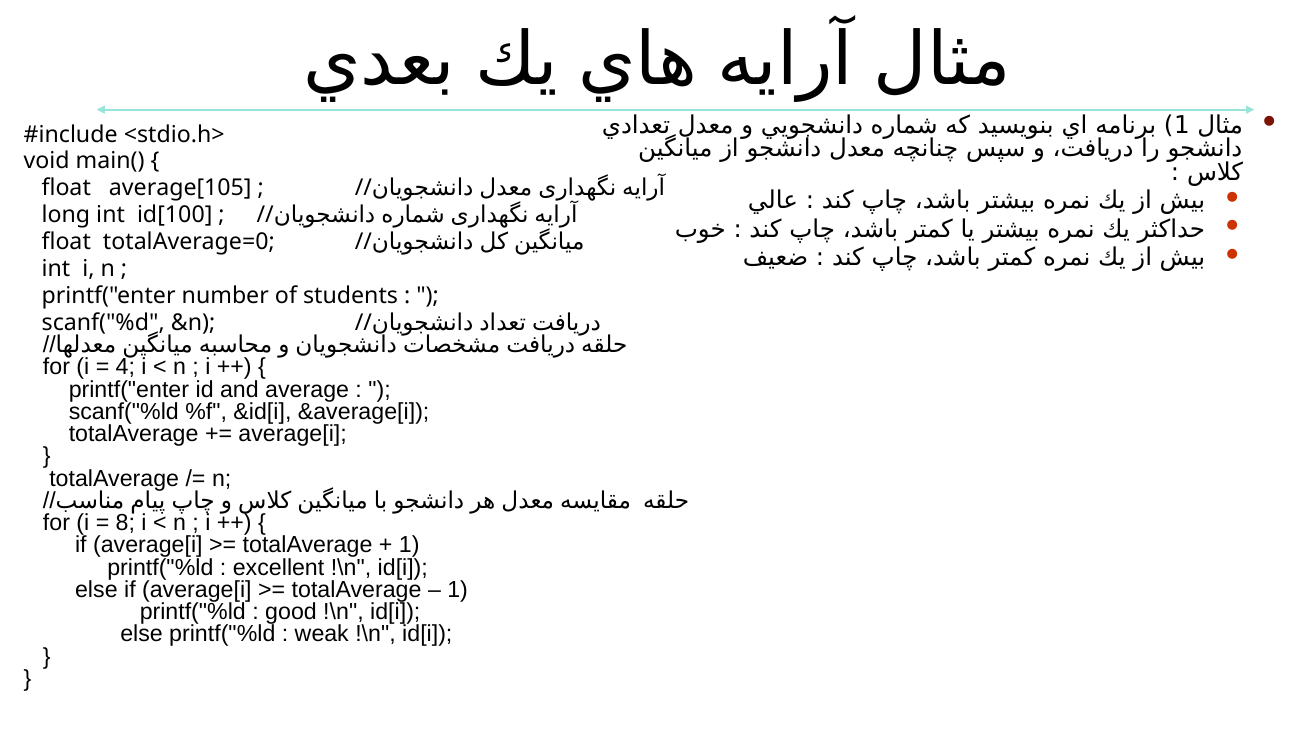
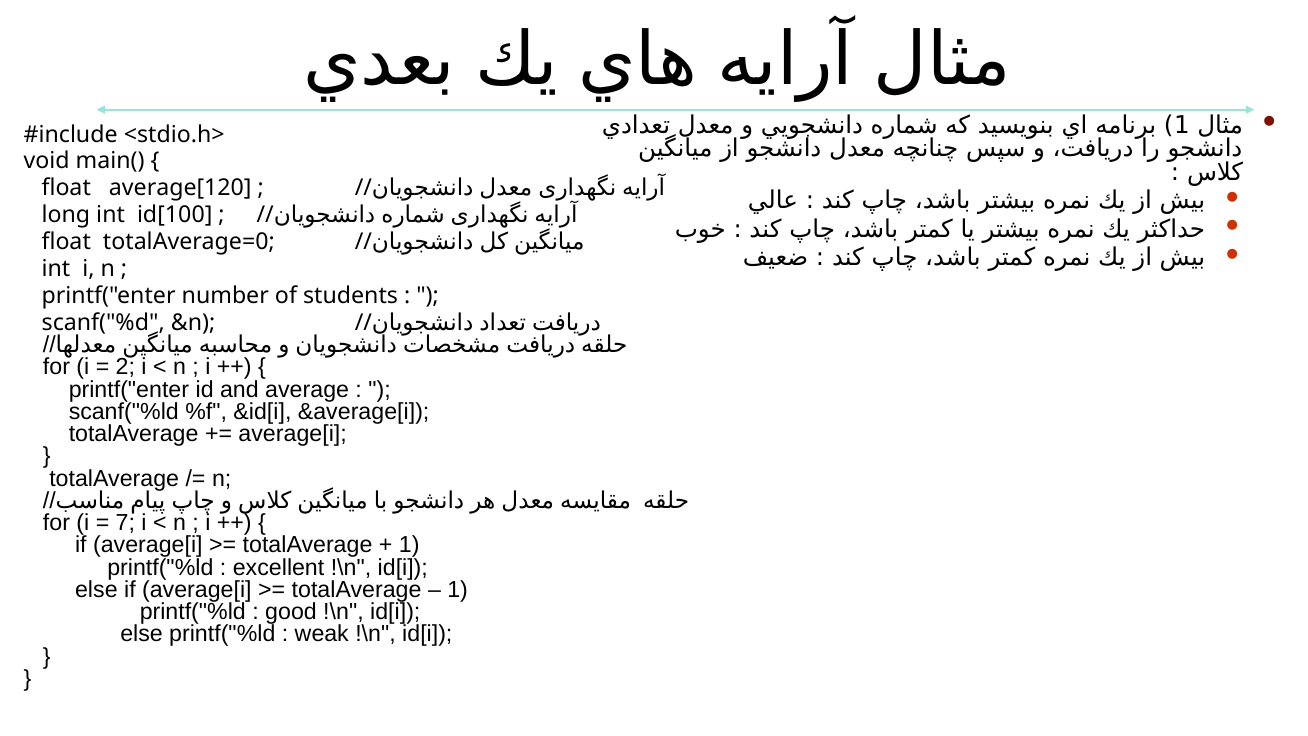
average[105: average[105 -> average[120
4: 4 -> 2
8: 8 -> 7
